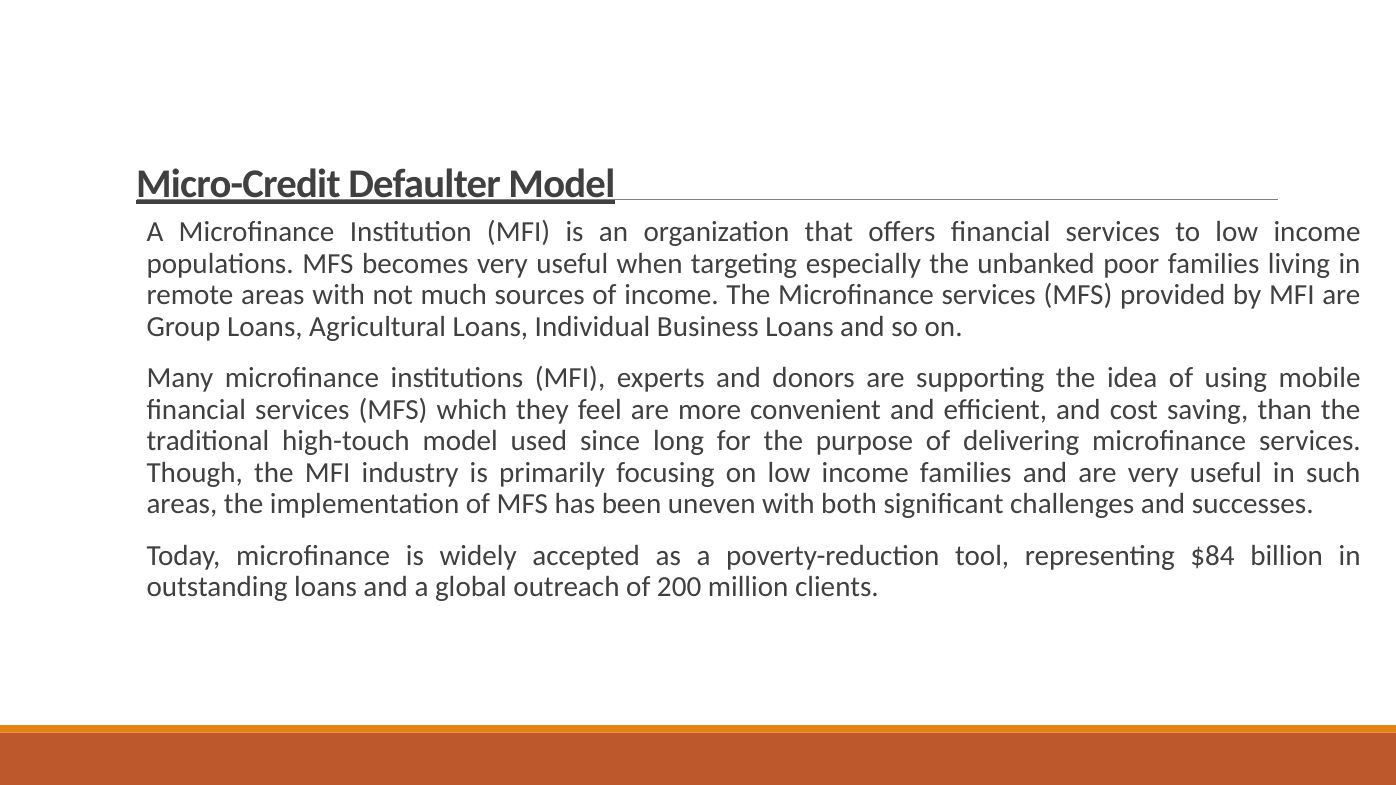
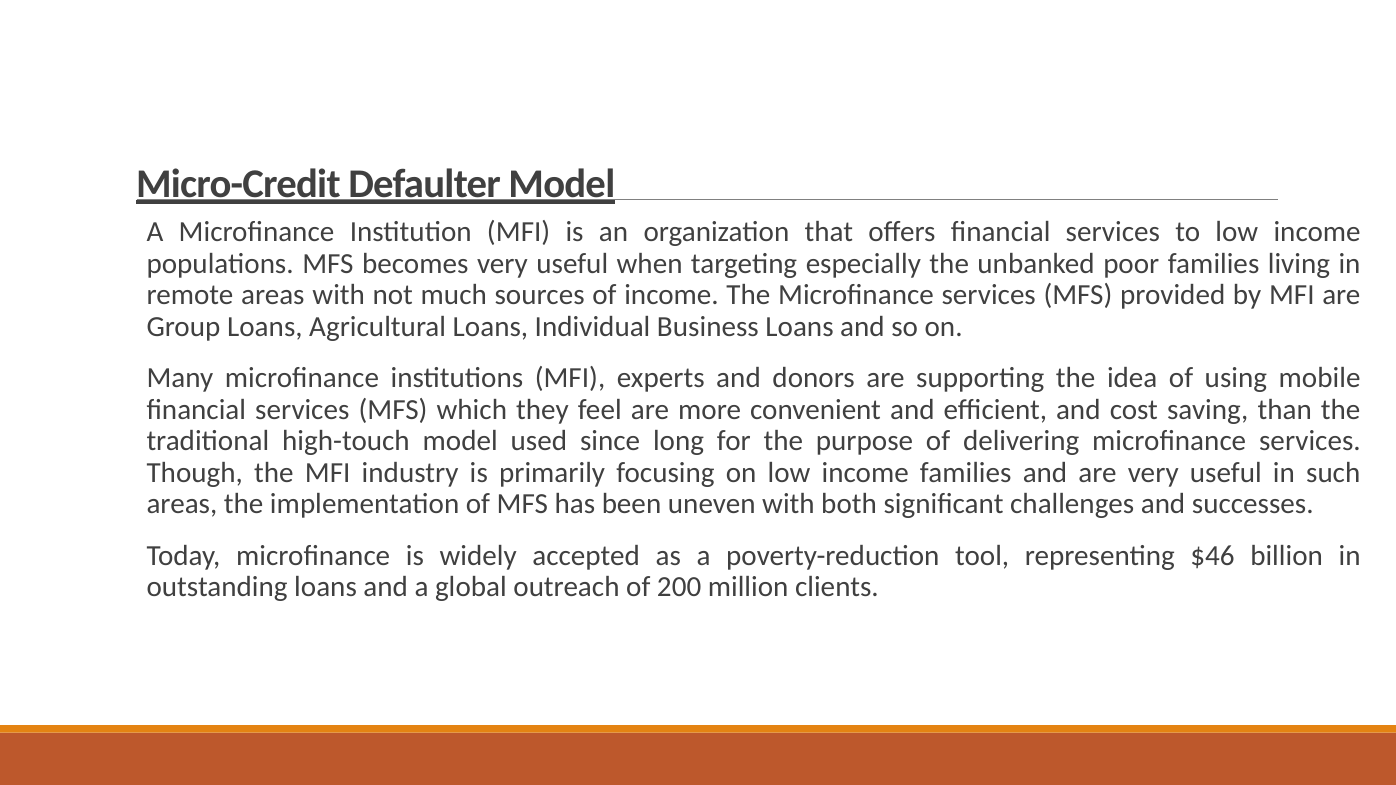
$84: $84 -> $46
